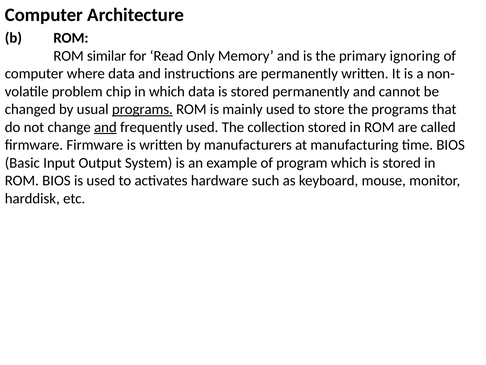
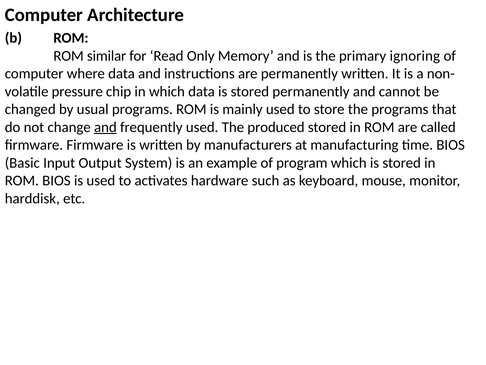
problem: problem -> pressure
programs at (142, 109) underline: present -> none
collection: collection -> produced
